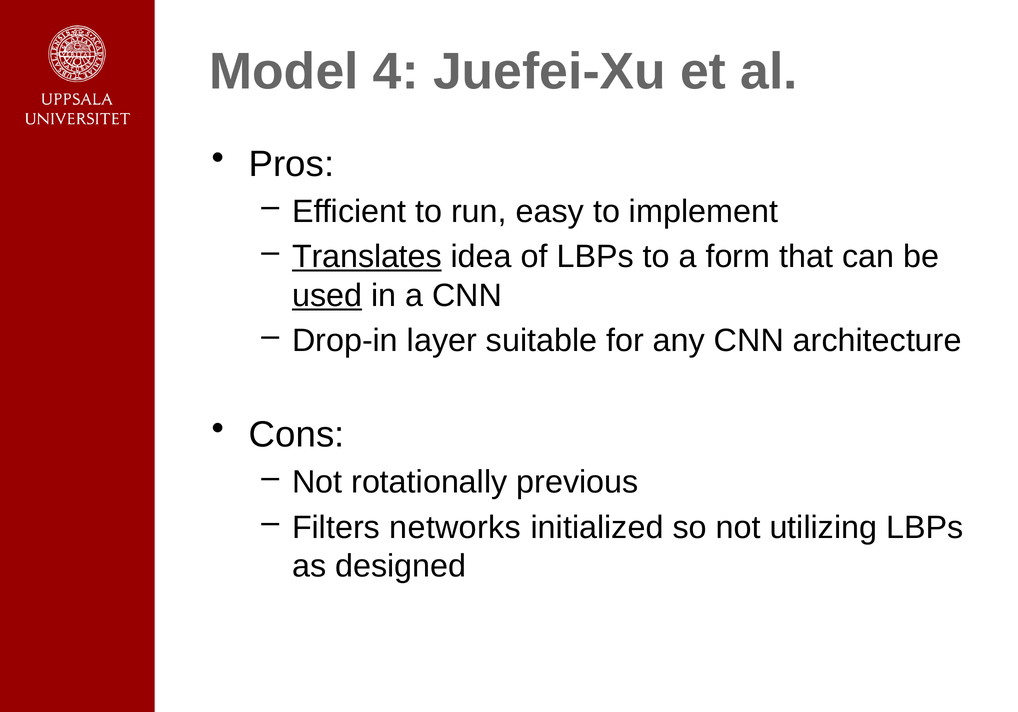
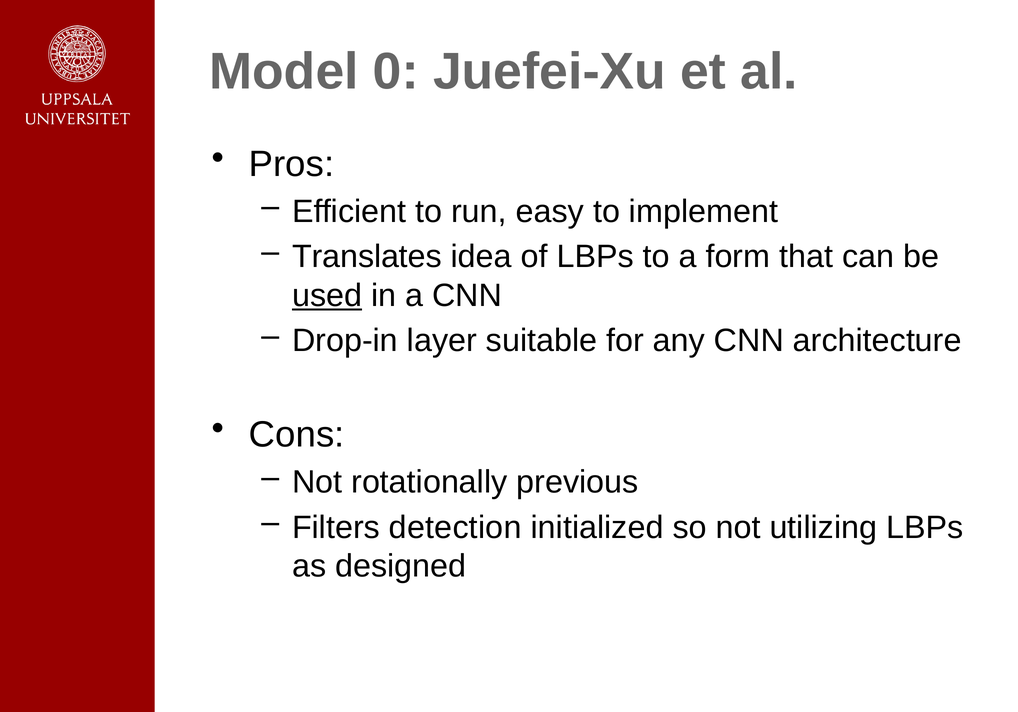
4: 4 -> 0
Translates underline: present -> none
networks: networks -> detection
